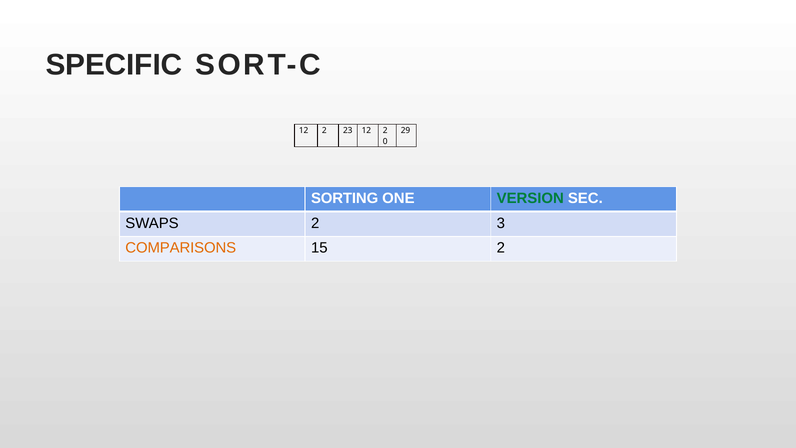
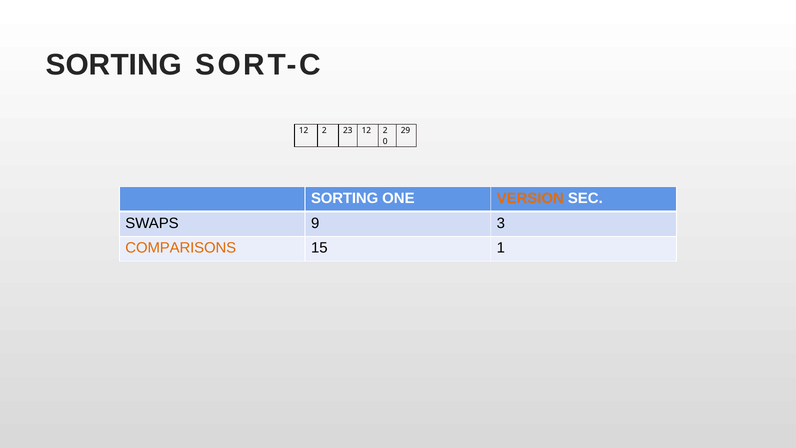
SPECIFIC at (114, 65): SPECIFIC -> SORTING
VERSION colour: green -> orange
SWAPS 2: 2 -> 9
15 2: 2 -> 1
